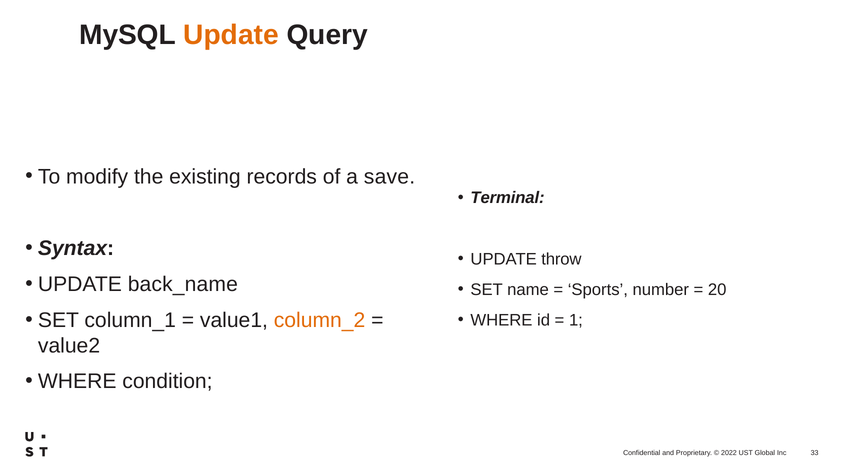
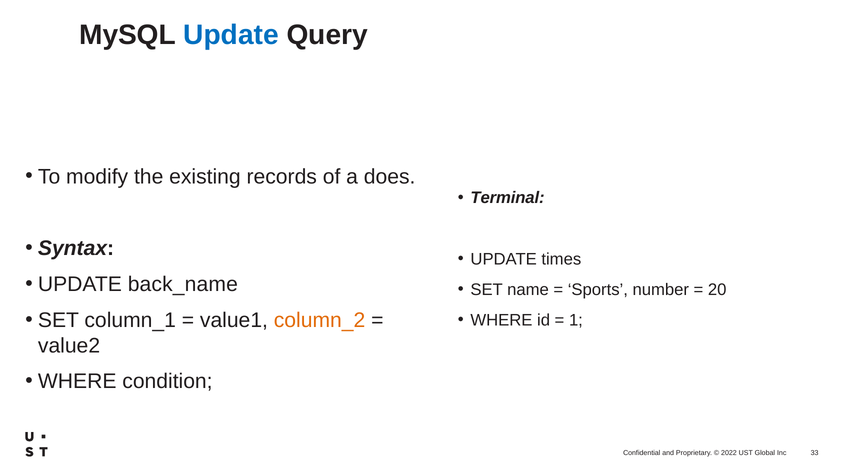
Update at (231, 35) colour: orange -> blue
save: save -> does
throw: throw -> times
